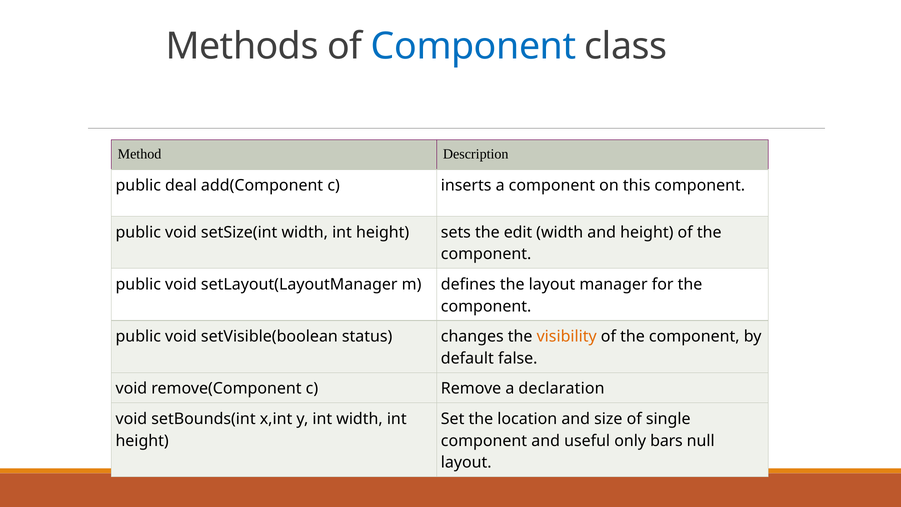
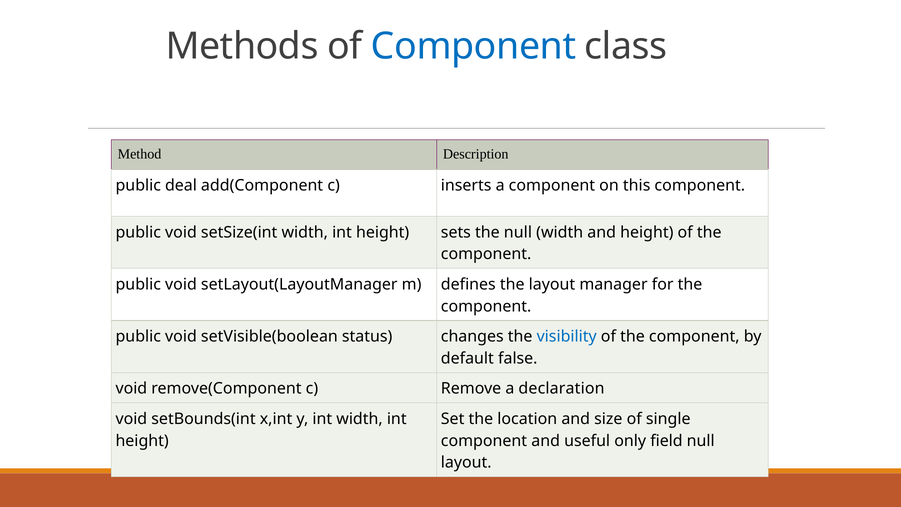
the edit: edit -> null
visibility colour: orange -> blue
bars: bars -> field
